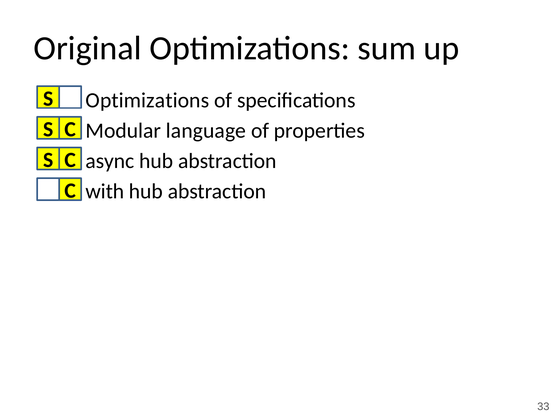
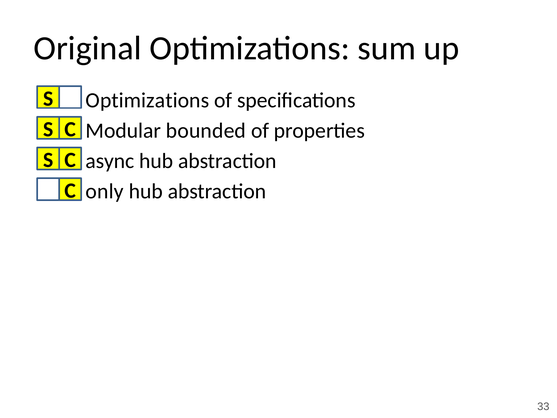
language: language -> bounded
with: with -> only
